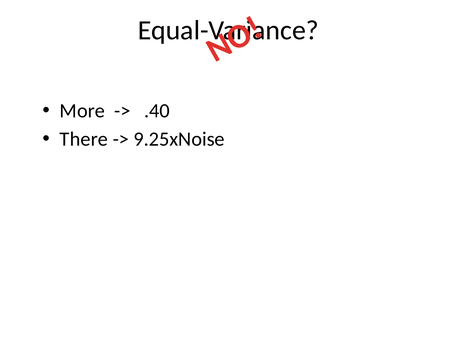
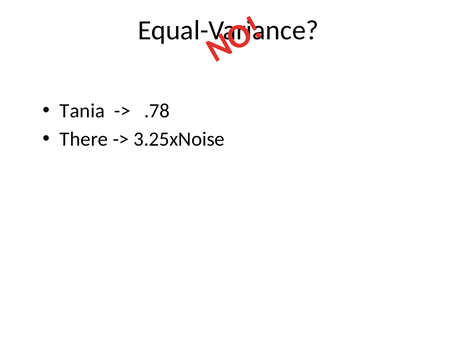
More: More -> Tania
.40: .40 -> .78
9.25xNoise: 9.25xNoise -> 3.25xNoise
